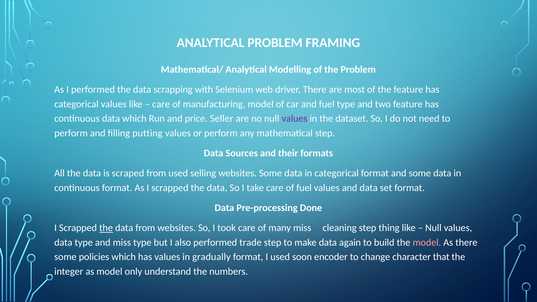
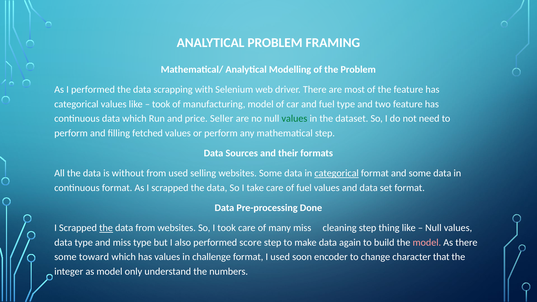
care at (161, 104): care -> took
values at (294, 119) colour: purple -> green
putting: putting -> fetched
scraped: scraped -> without
categorical at (337, 173) underline: none -> present
trade: trade -> score
policies: policies -> toward
gradually: gradually -> challenge
